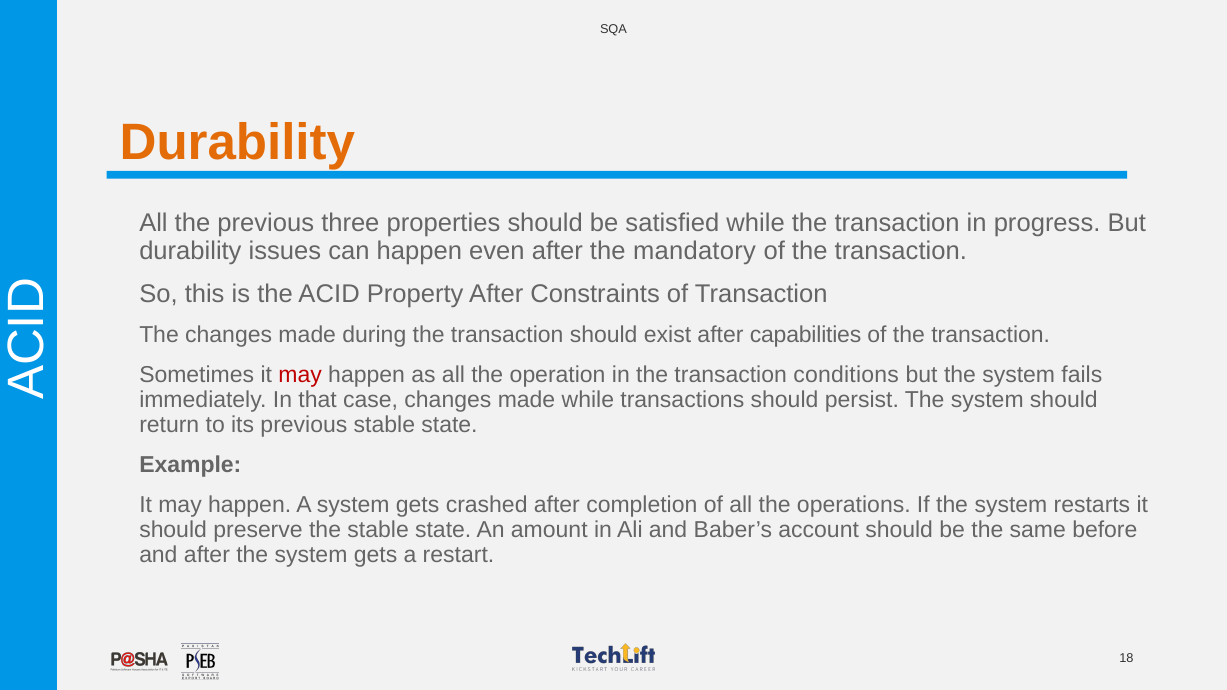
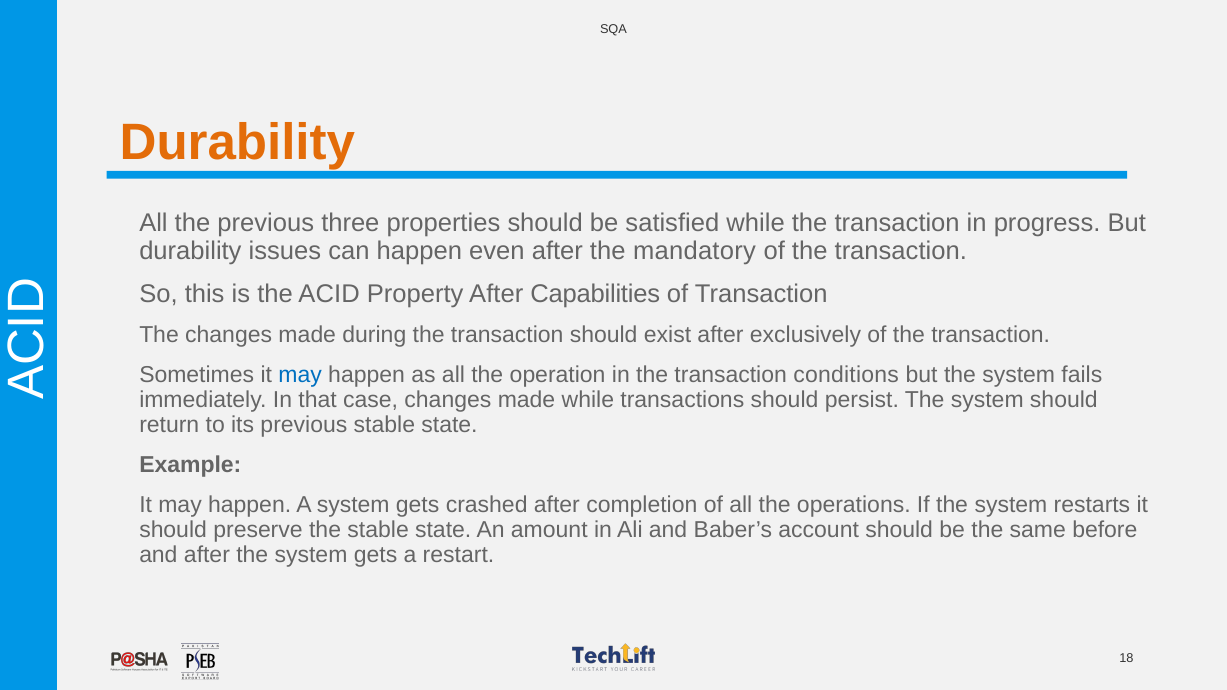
Constraints: Constraints -> Capabilities
capabilities: capabilities -> exclusively
may at (300, 375) colour: red -> blue
